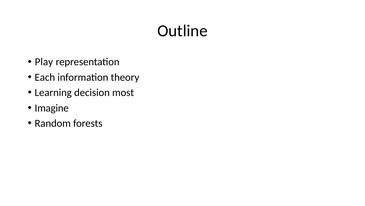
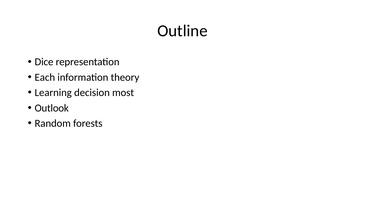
Play: Play -> Dice
Imagine: Imagine -> Outlook
